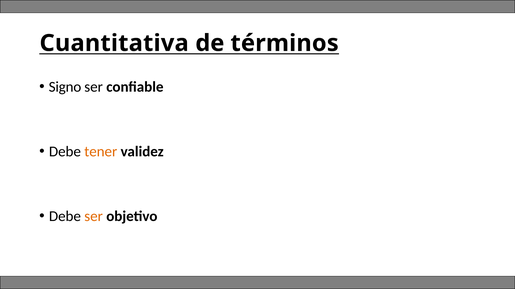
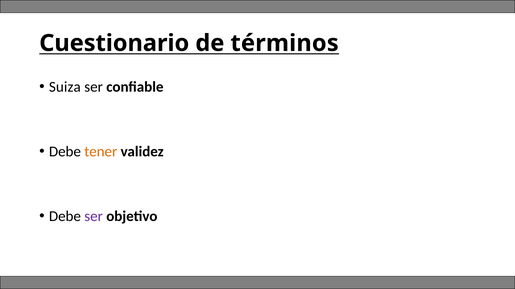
Cuantitativa: Cuantitativa -> Cuestionario
Signo: Signo -> Suiza
ser at (94, 217) colour: orange -> purple
